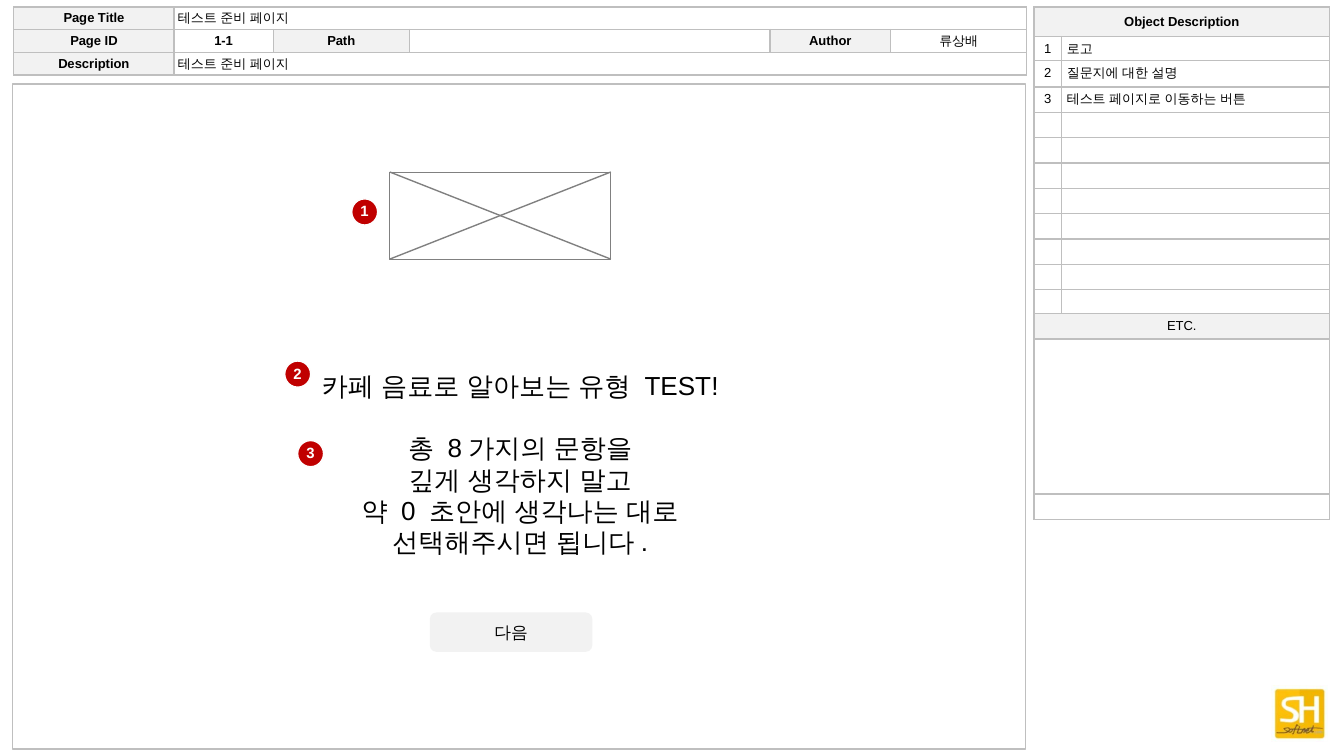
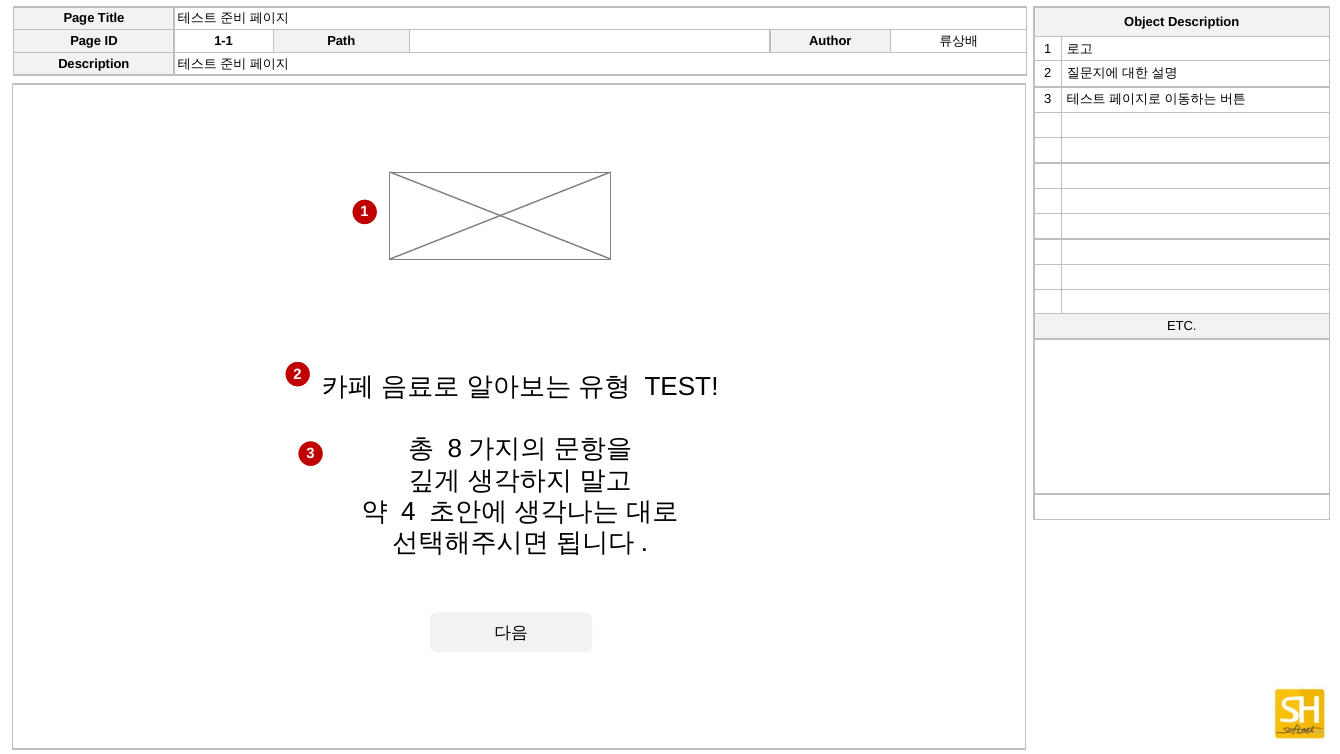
0: 0 -> 4
